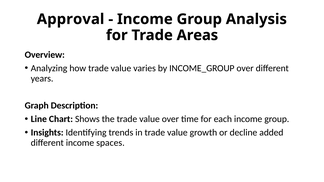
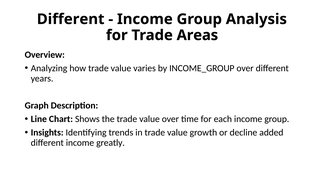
Approval at (71, 19): Approval -> Different
spaces: spaces -> greatly
